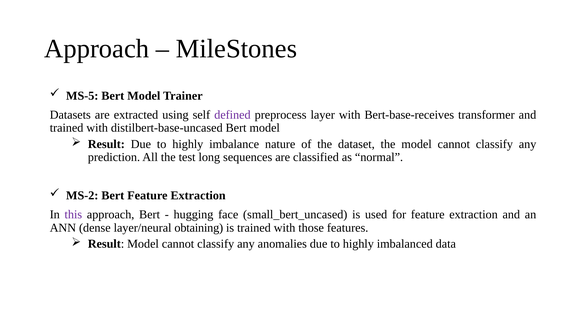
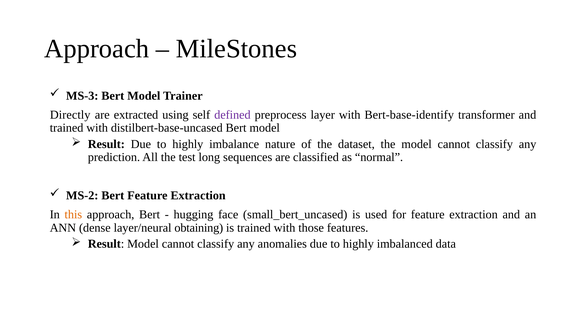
MS-5: MS-5 -> MS-3
Datasets: Datasets -> Directly
Bert-base-receives: Bert-base-receives -> Bert-base-identify
this colour: purple -> orange
